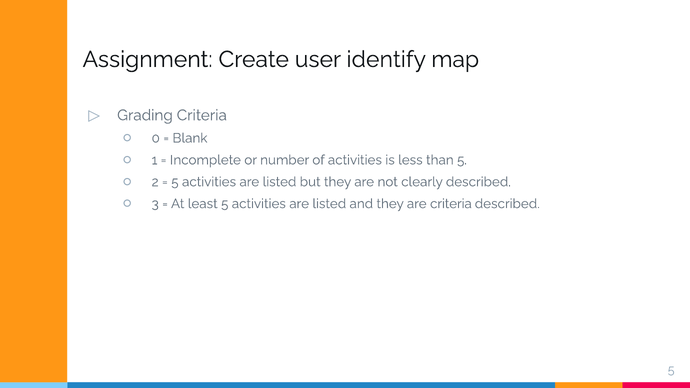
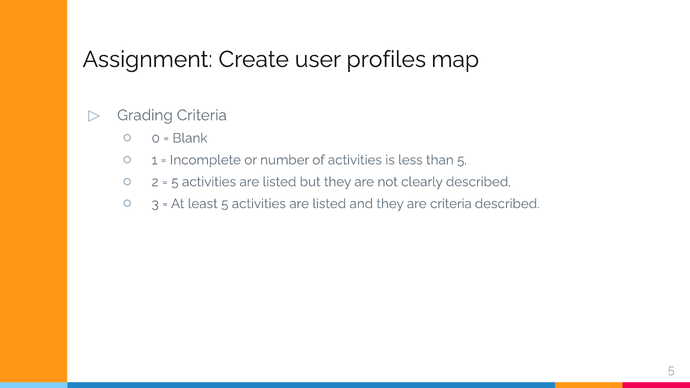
identify: identify -> profiles
